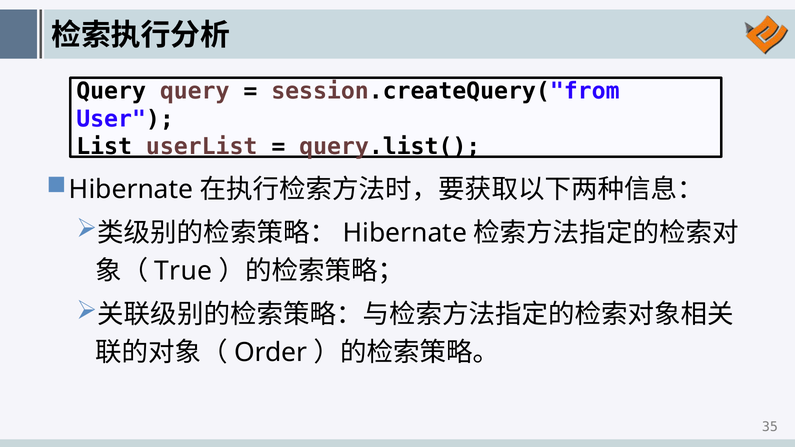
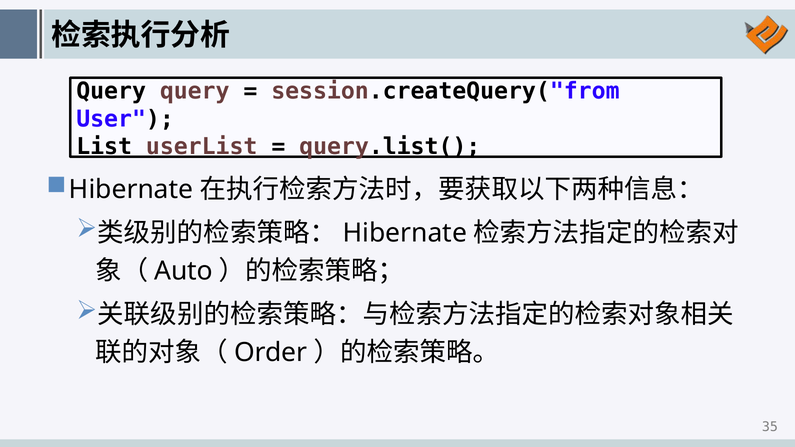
True: True -> Auto
